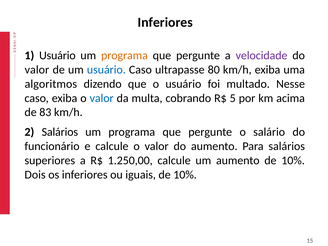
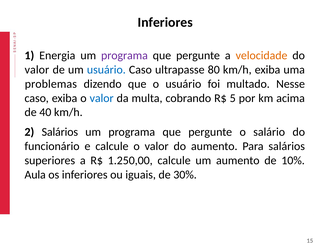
1 Usuário: Usuário -> Energia
programa at (124, 56) colour: orange -> purple
velocidade colour: purple -> orange
algoritmos: algoritmos -> problemas
83: 83 -> 40
Dois: Dois -> Aula
iguais de 10%: 10% -> 30%
